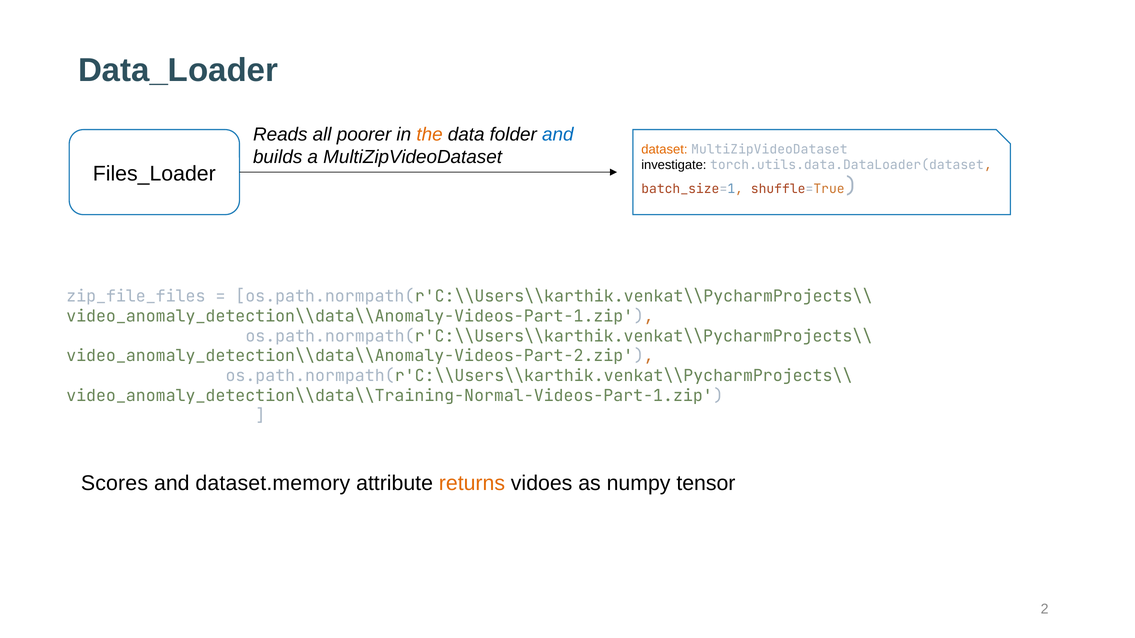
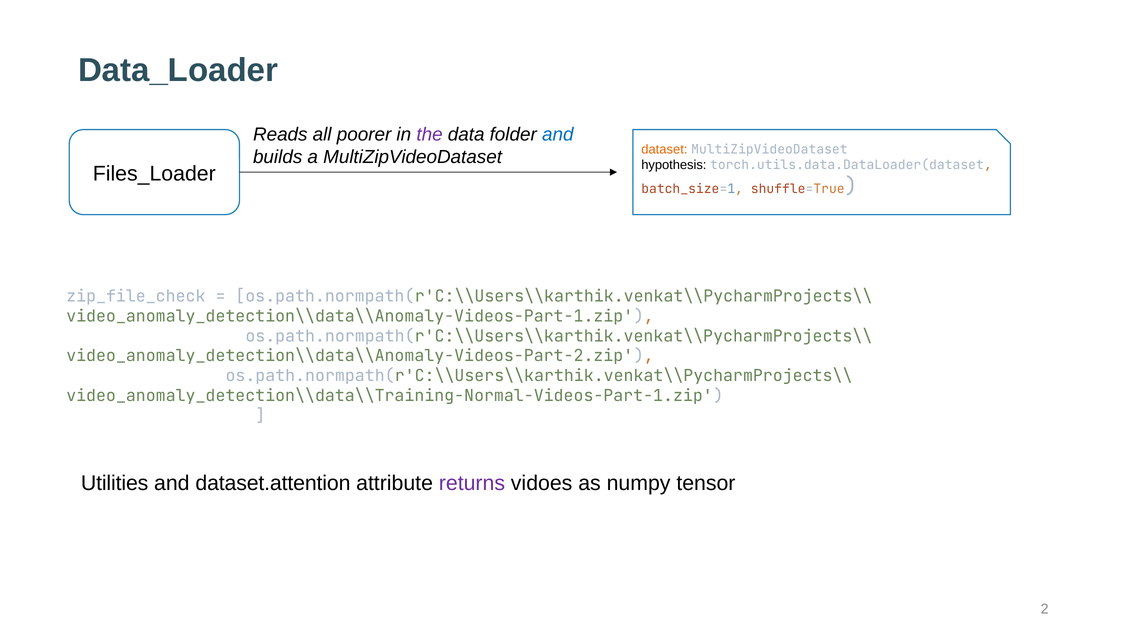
the colour: orange -> purple
investigate: investigate -> hypothesis
zip_file_files: zip_file_files -> zip_file_check
Scores: Scores -> Utilities
dataset.memory: dataset.memory -> dataset.attention
returns colour: orange -> purple
